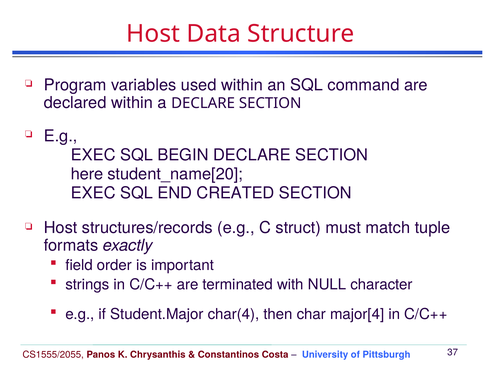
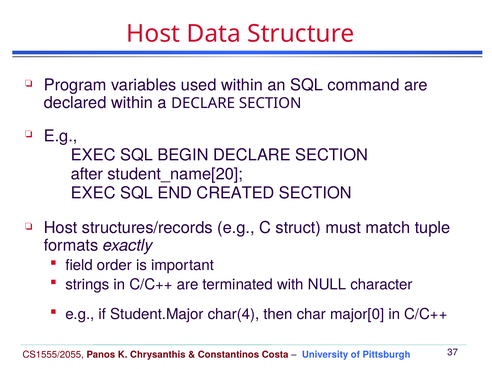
here: here -> after
major[4: major[4 -> major[0
